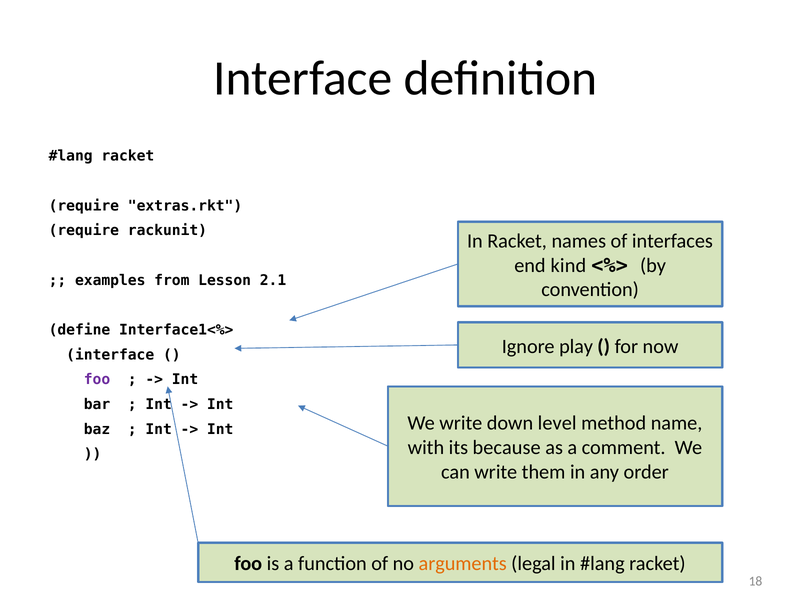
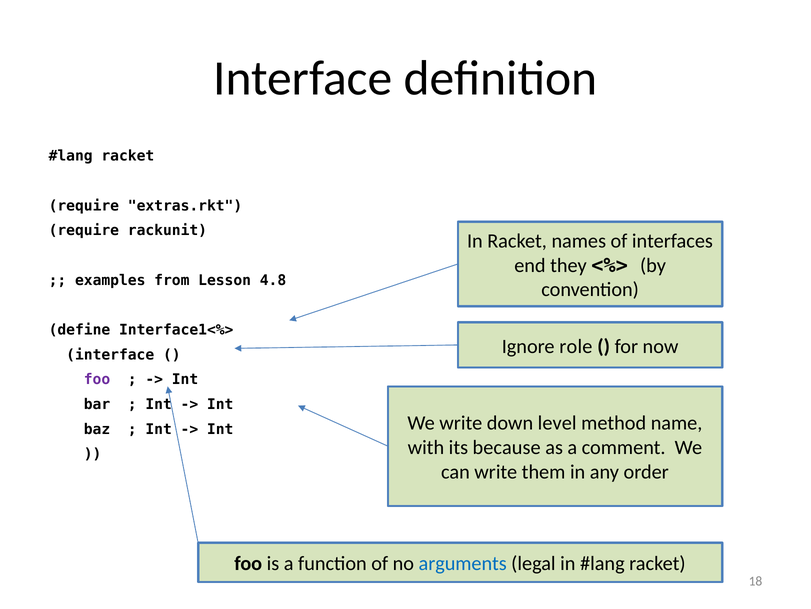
kind: kind -> they
2.1: 2.1 -> 4.8
play: play -> role
arguments colour: orange -> blue
